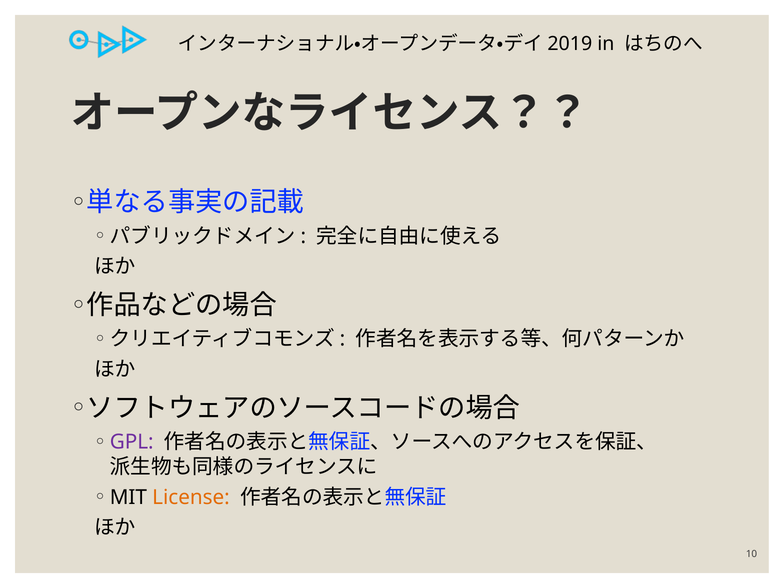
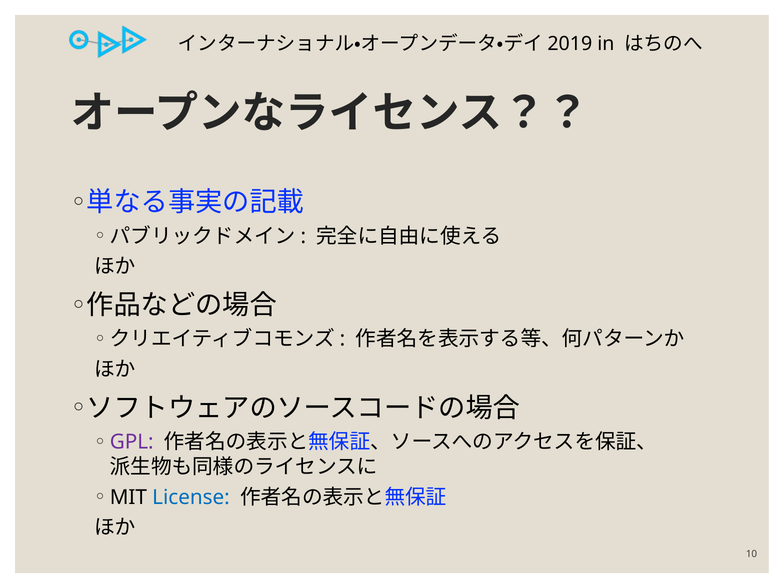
License colour: orange -> blue
